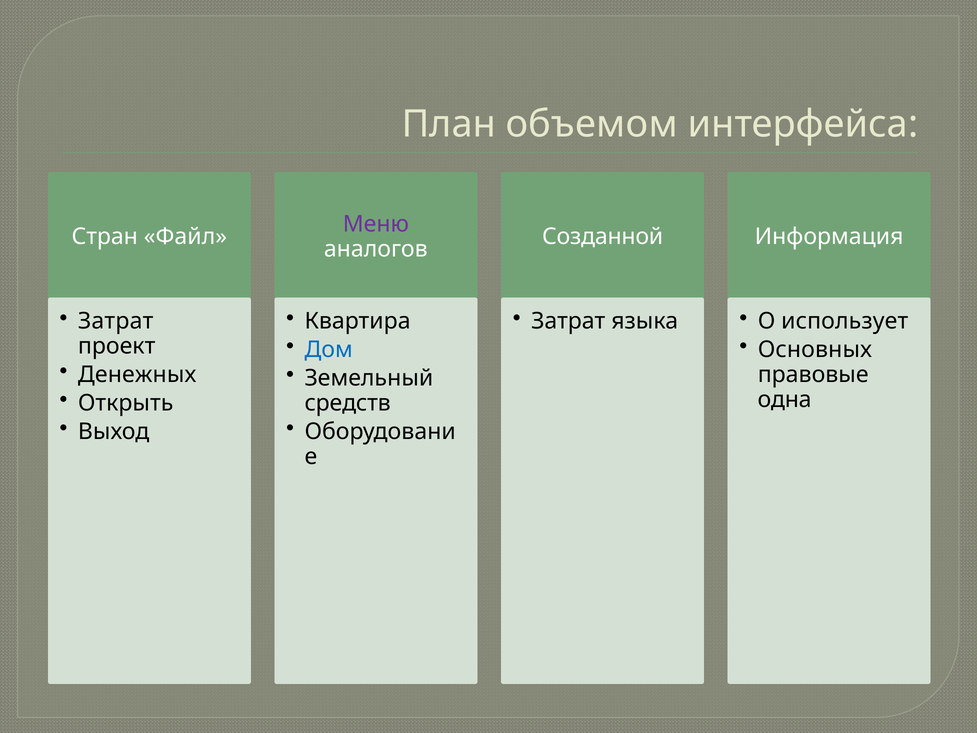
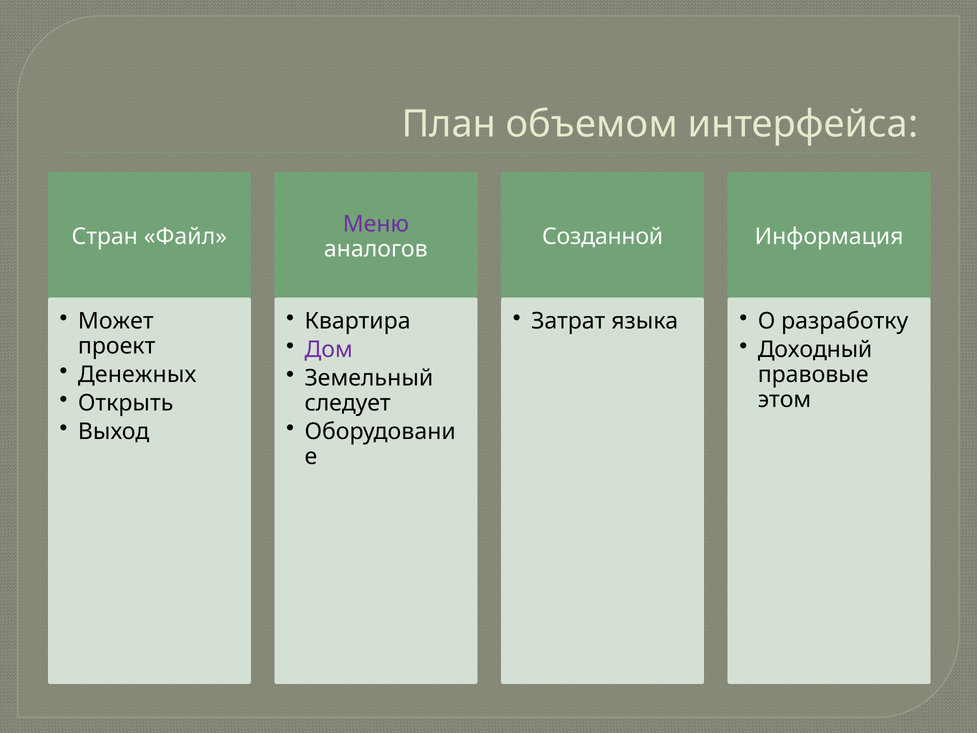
Затрат at (116, 321): Затрат -> Может
использует: использует -> разработку
Дом colour: blue -> purple
Основных: Основных -> Доходный
одна: одна -> этом
средств: средств -> следует
